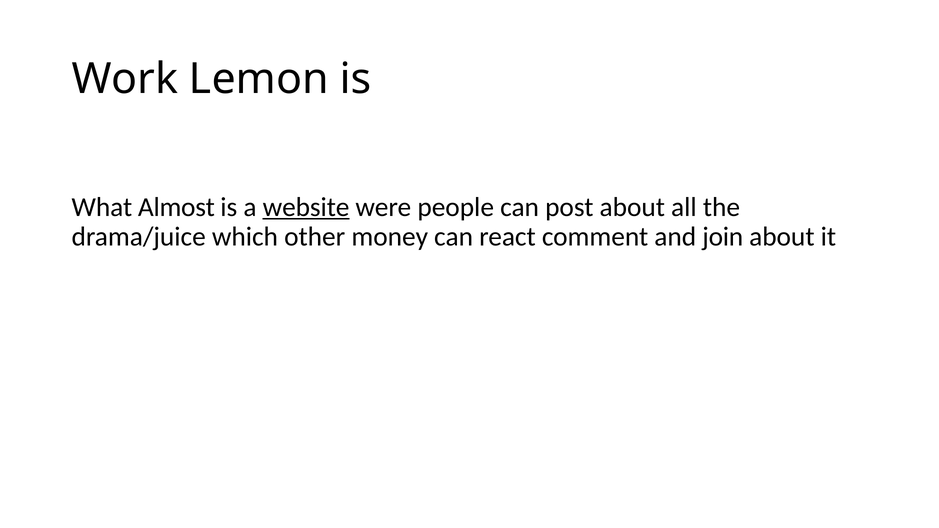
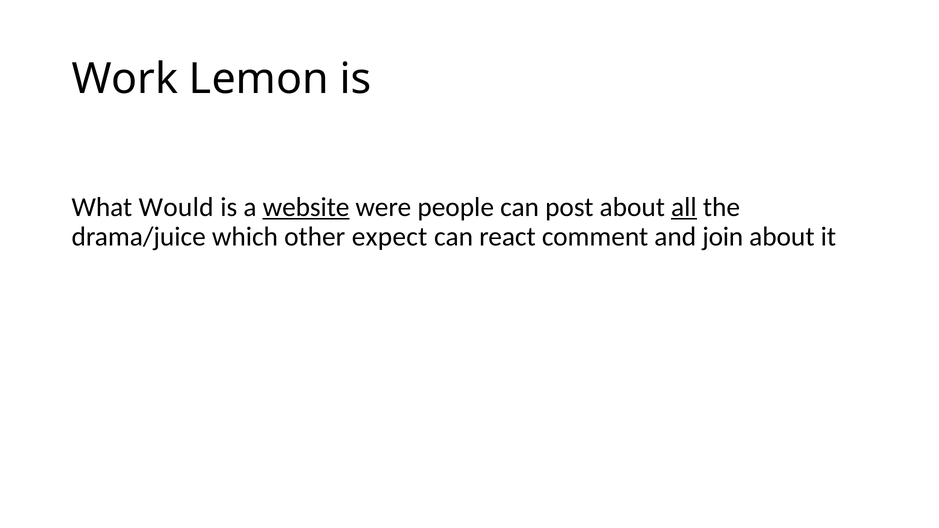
Almost: Almost -> Would
all underline: none -> present
money: money -> expect
